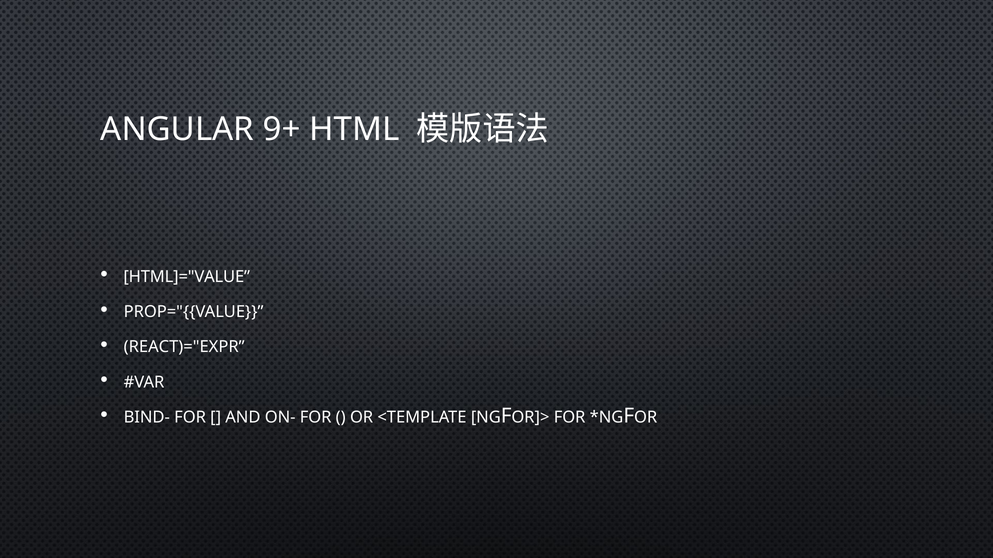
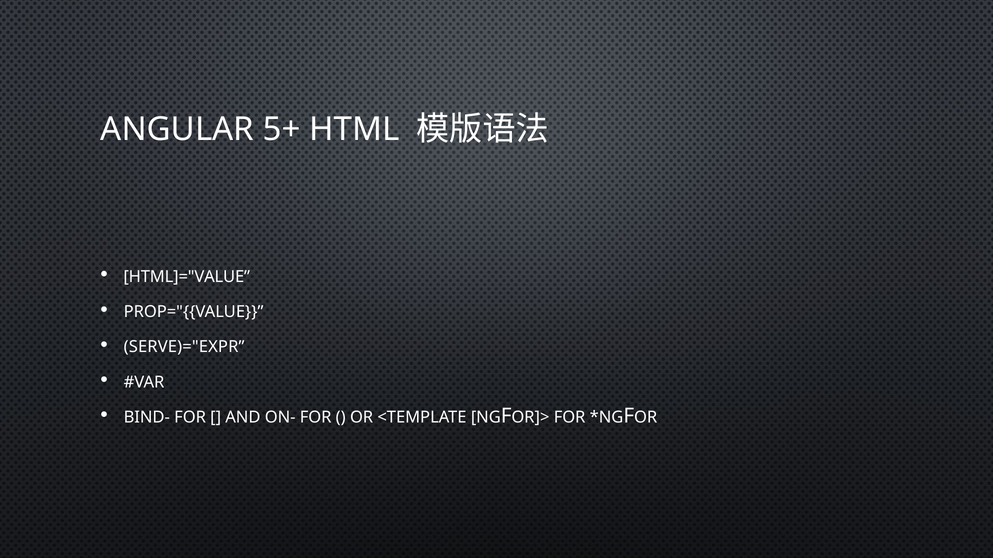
9+: 9+ -> 5+
REACT)="EXPR: REACT)="EXPR -> SERVE)="EXPR
